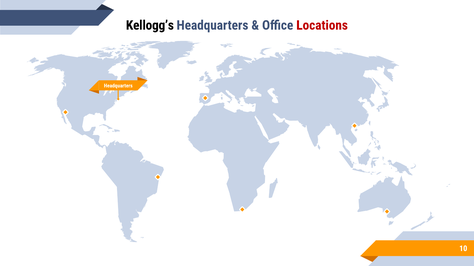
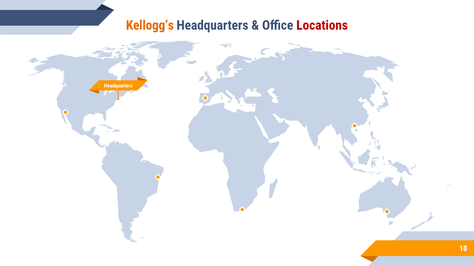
Kellogg’s colour: black -> orange
